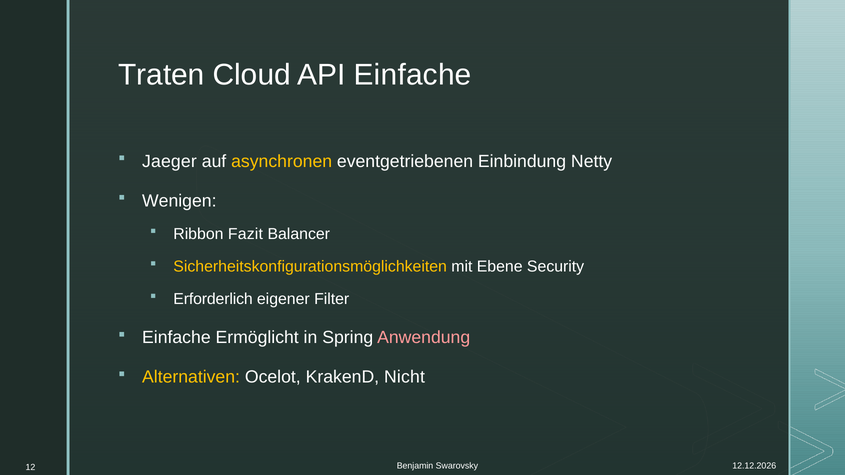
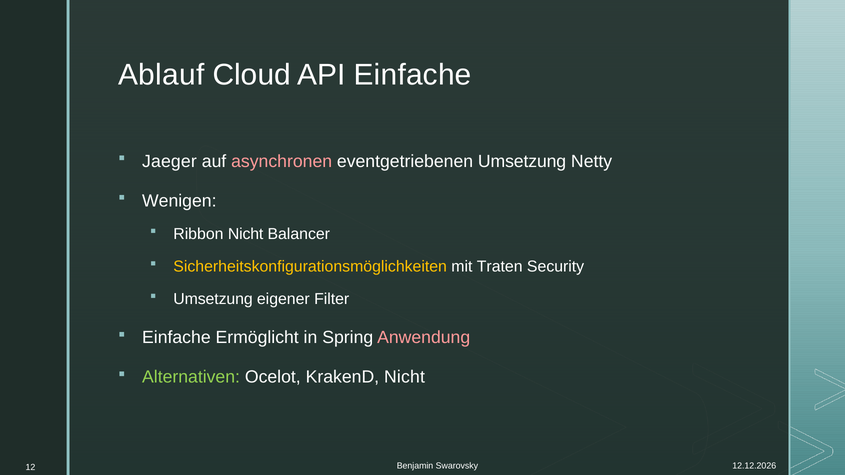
Traten: Traten -> Ablauf
asynchronen colour: yellow -> pink
eventgetriebenen Einbindung: Einbindung -> Umsetzung
Ribbon Fazit: Fazit -> Nicht
Ebene: Ebene -> Traten
Erforderlich at (213, 299): Erforderlich -> Umsetzung
Alternativen colour: yellow -> light green
